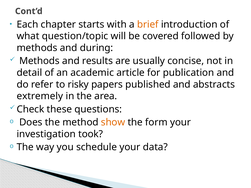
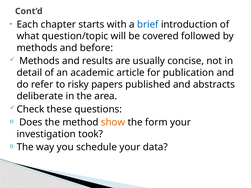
brief colour: orange -> blue
during: during -> before
extremely: extremely -> deliberate
